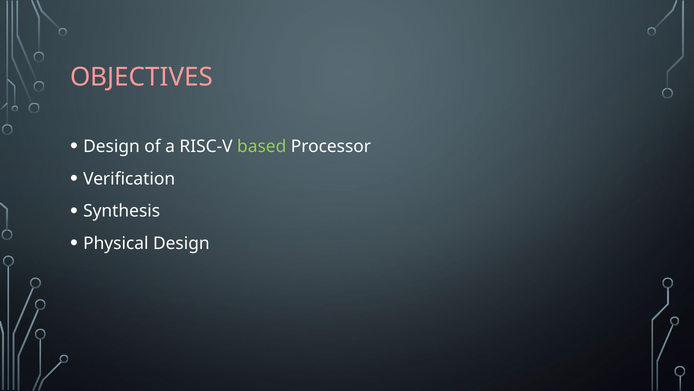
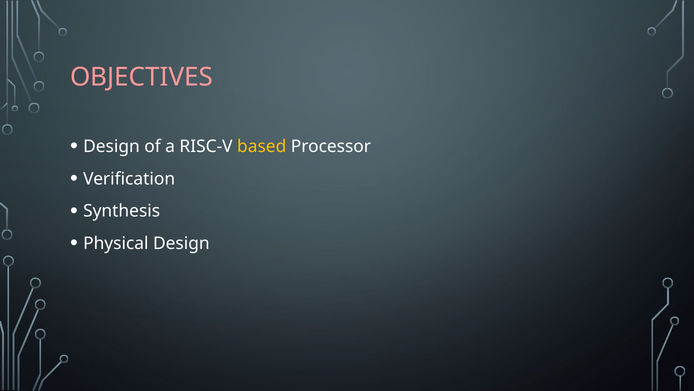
based colour: light green -> yellow
